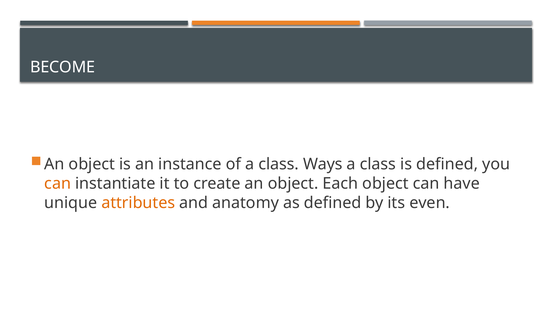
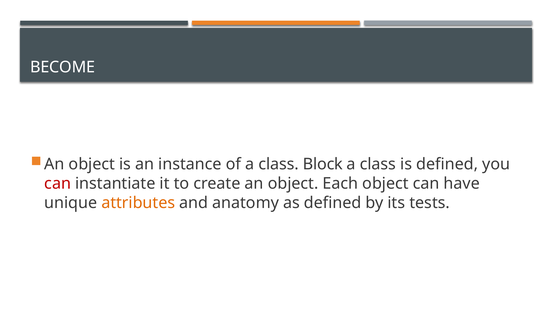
Ways: Ways -> Block
can at (58, 183) colour: orange -> red
even: even -> tests
